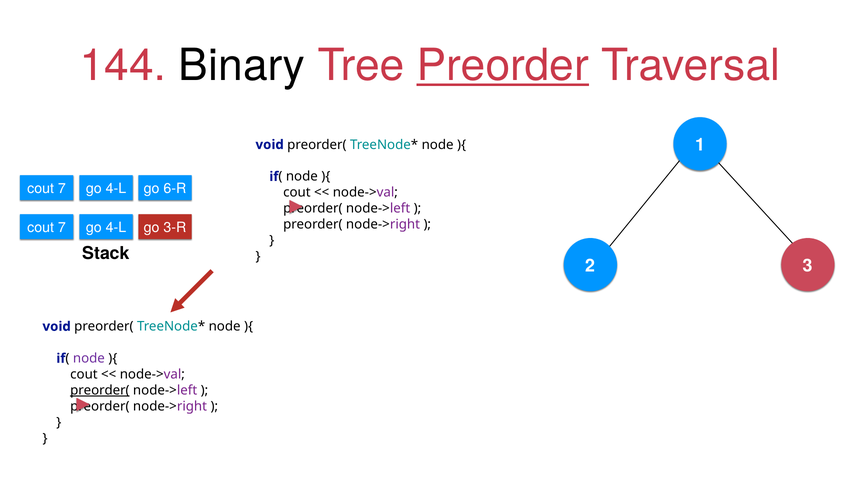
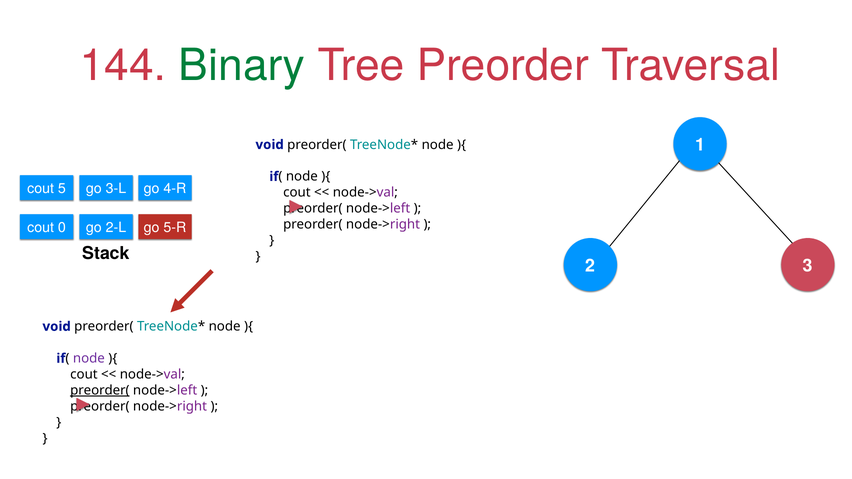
Binary colour: black -> green
Preorder underline: present -> none
7 at (62, 189): 7 -> 5
4-L at (116, 189): 4-L -> 3-L
6-R: 6-R -> 4-R
7 at (62, 228): 7 -> 0
4-L at (116, 228): 4-L -> 2-L
3-R: 3-R -> 5-R
